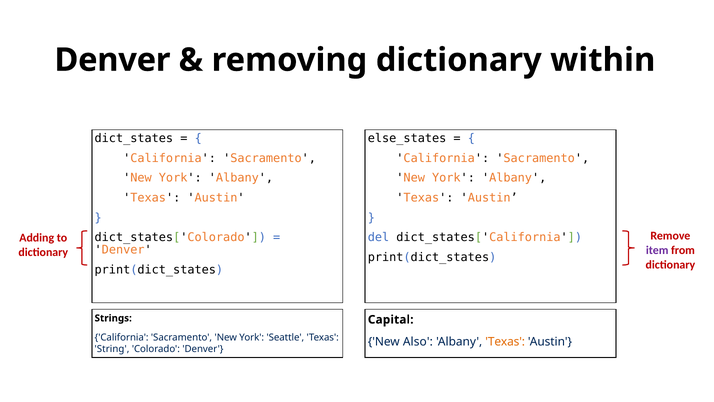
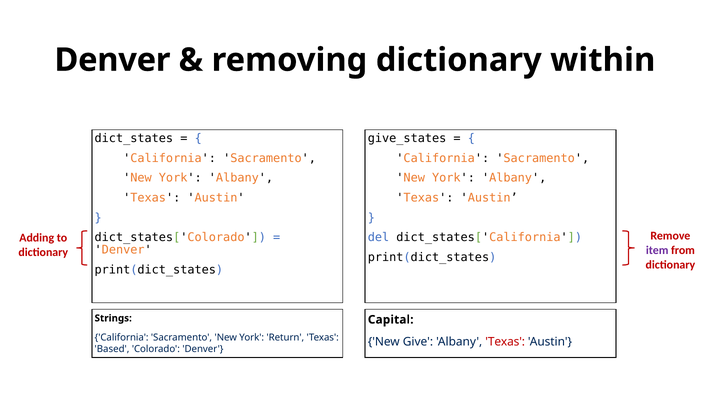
else_states: else_states -> give_states
Seattle: Seattle -> Return
Also: Also -> Give
Texas at (505, 341) colour: orange -> red
String: String -> Based
